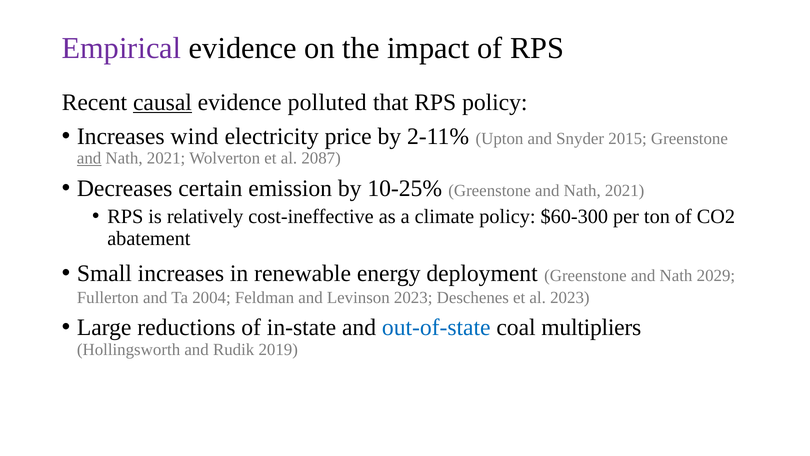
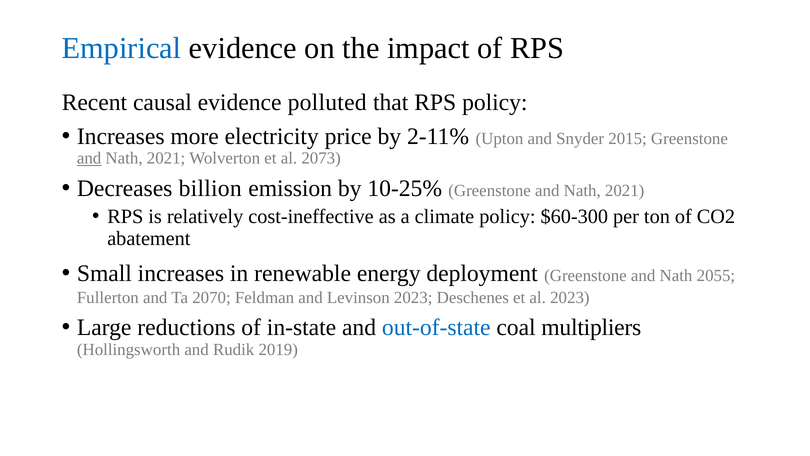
Empirical colour: purple -> blue
causal underline: present -> none
wind: wind -> more
2087: 2087 -> 2073
certain: certain -> billion
2029: 2029 -> 2055
2004: 2004 -> 2070
